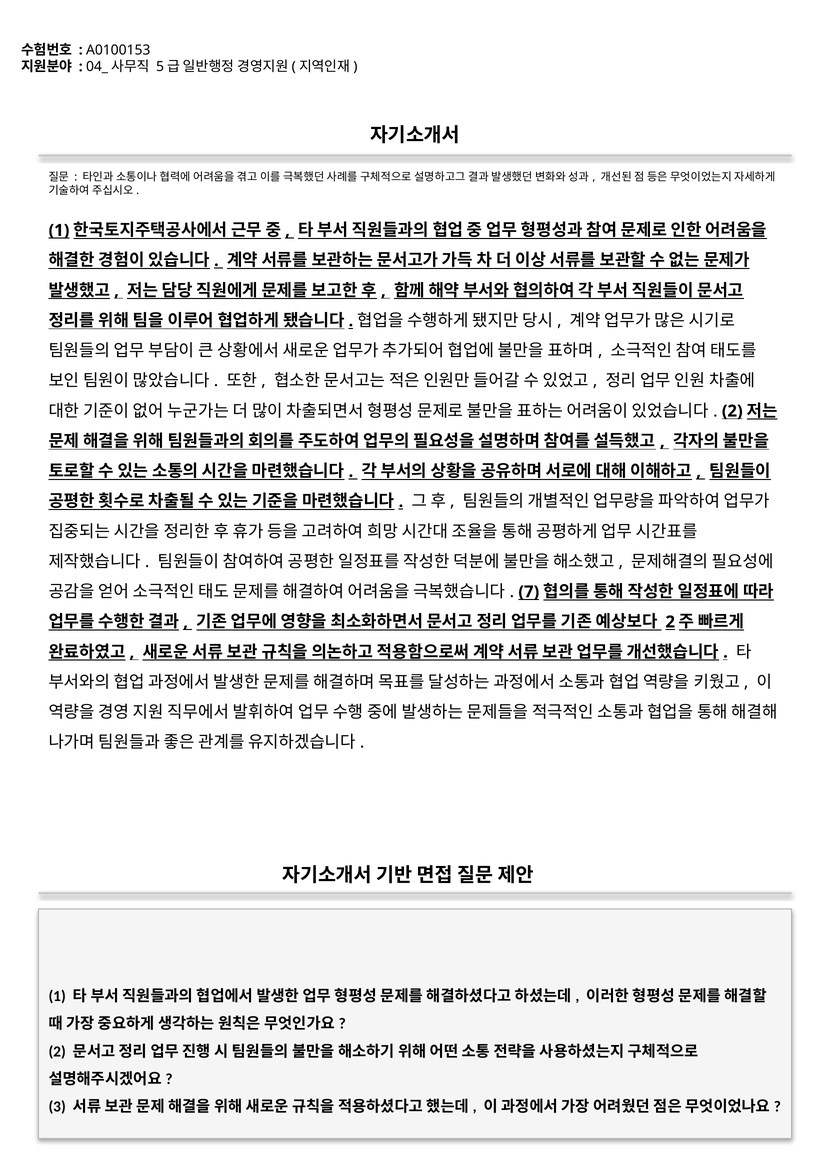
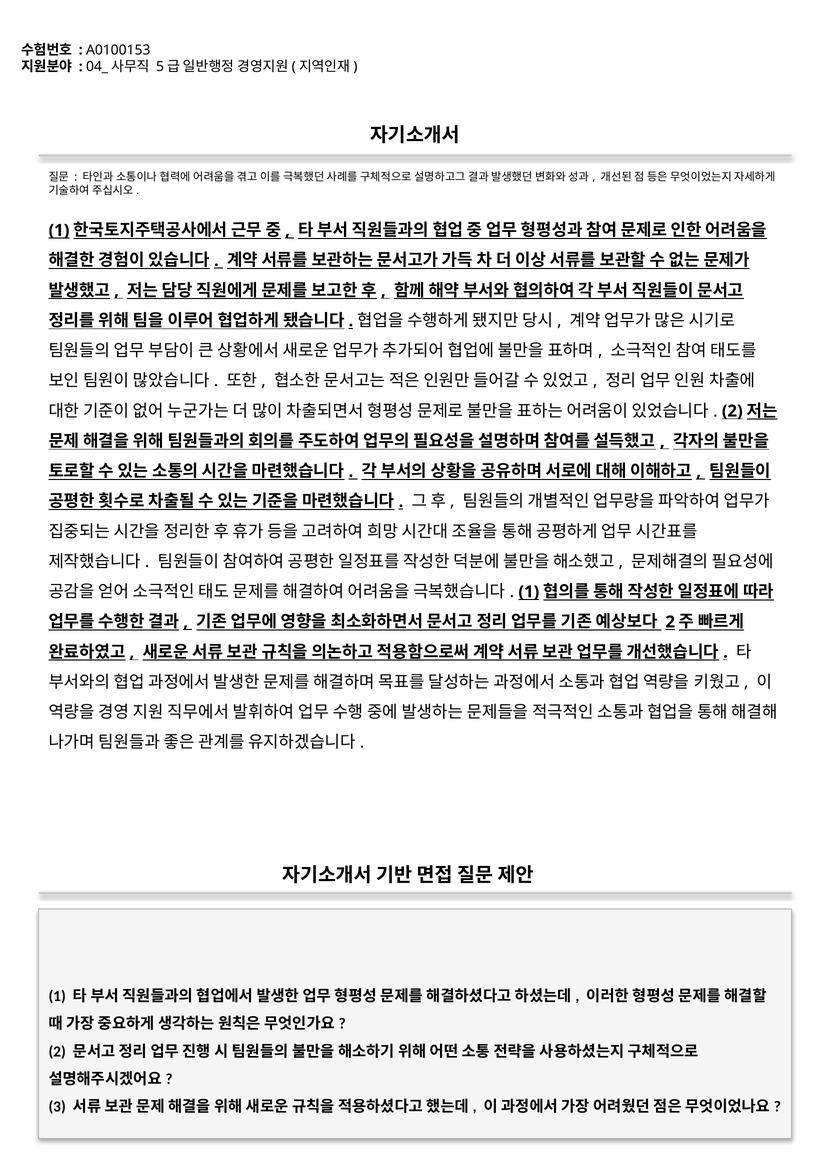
7 at (529, 592): 7 -> 1
